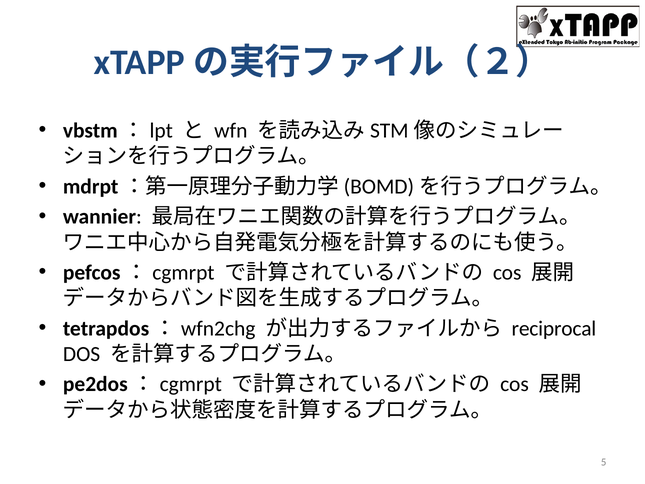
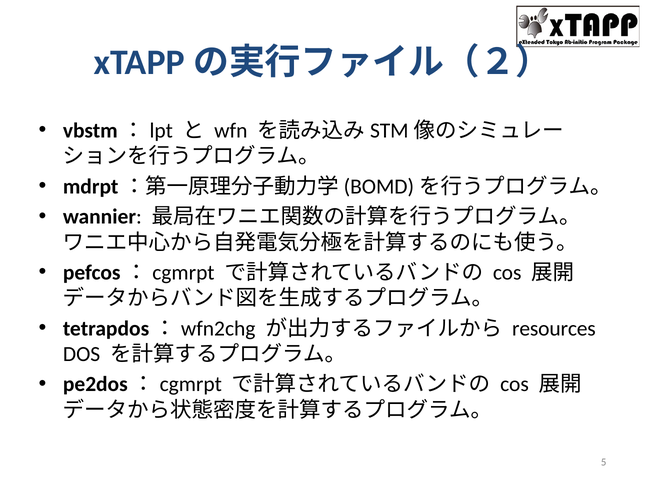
reciprocal: reciprocal -> resources
